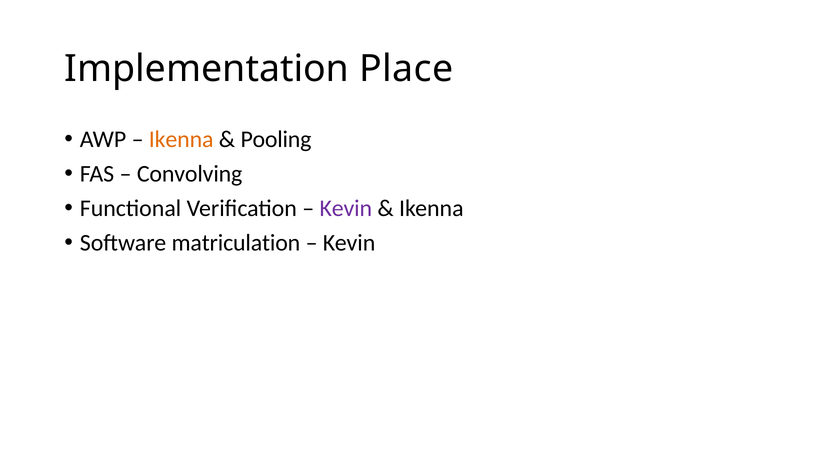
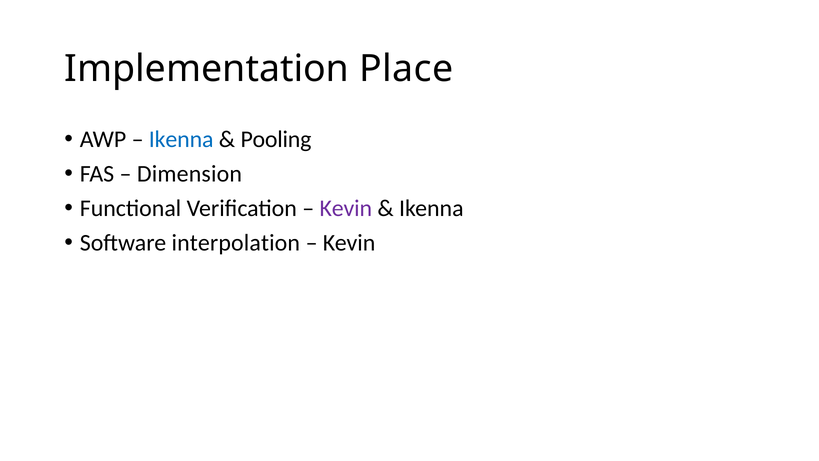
Ikenna at (181, 139) colour: orange -> blue
Convolving: Convolving -> Dimension
matriculation: matriculation -> interpolation
